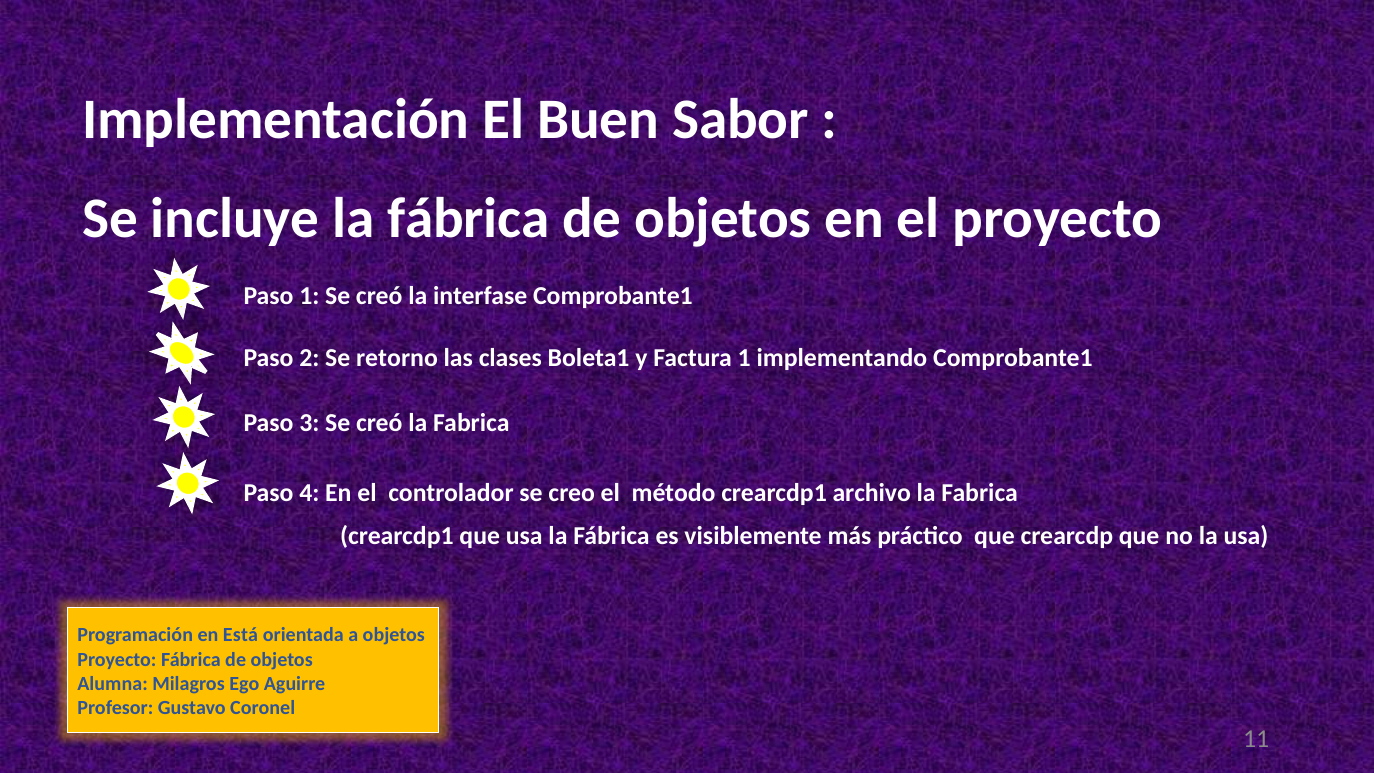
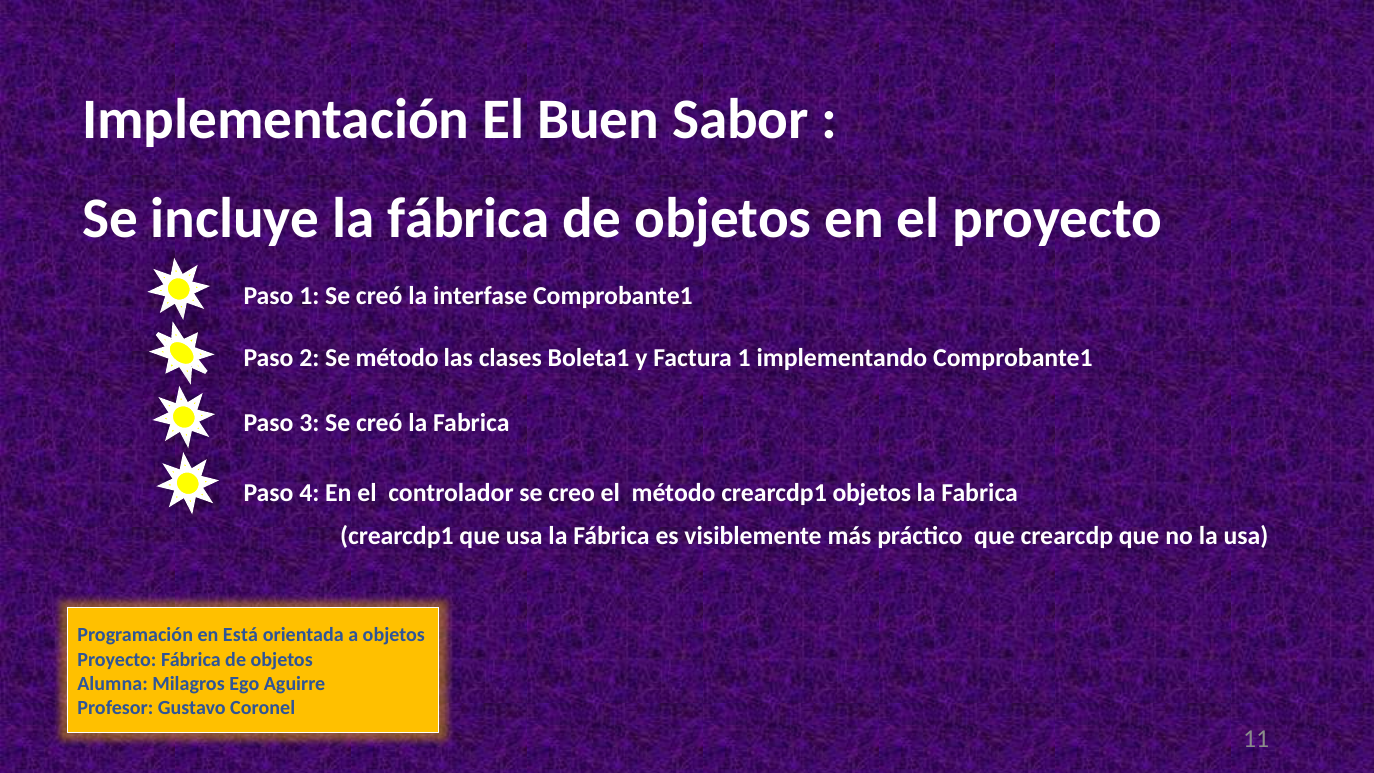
Se retorno: retorno -> método
crearcdp1 archivo: archivo -> objetos
